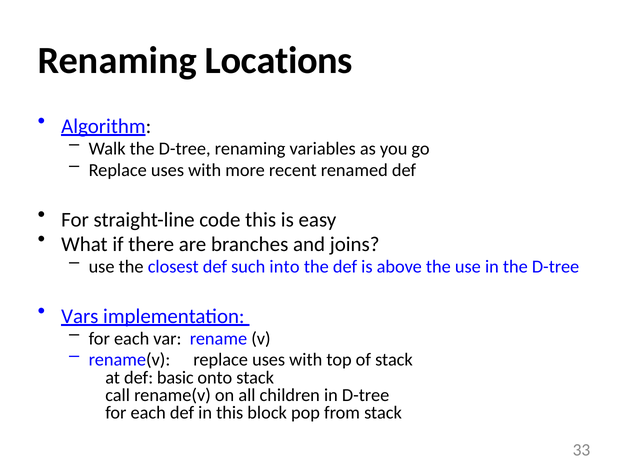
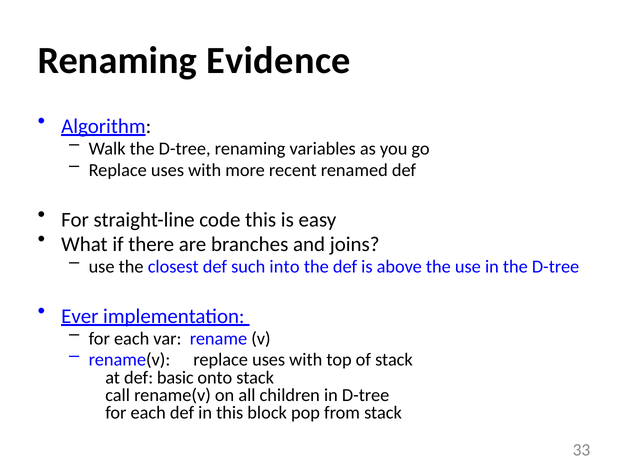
Locations: Locations -> Evidence
Vars: Vars -> Ever
